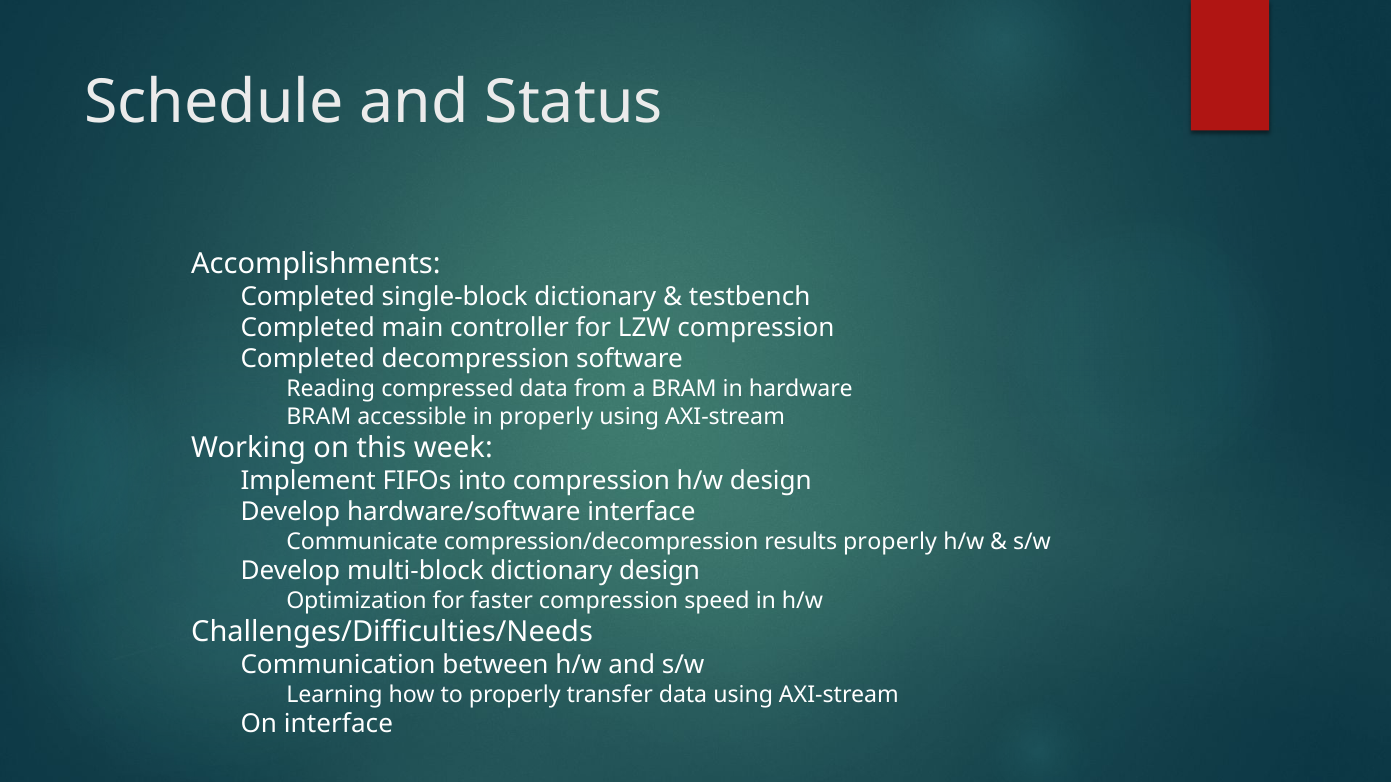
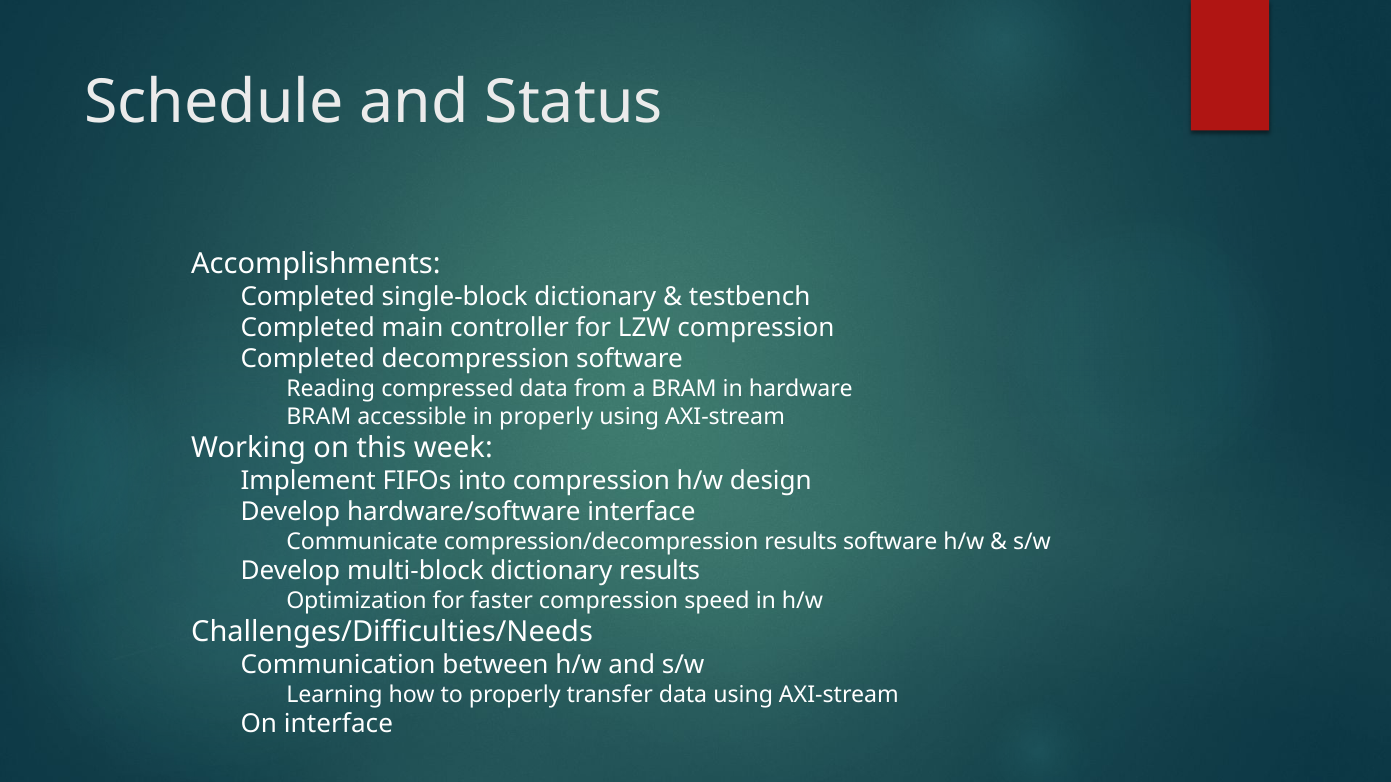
results properly: properly -> software
dictionary design: design -> results
